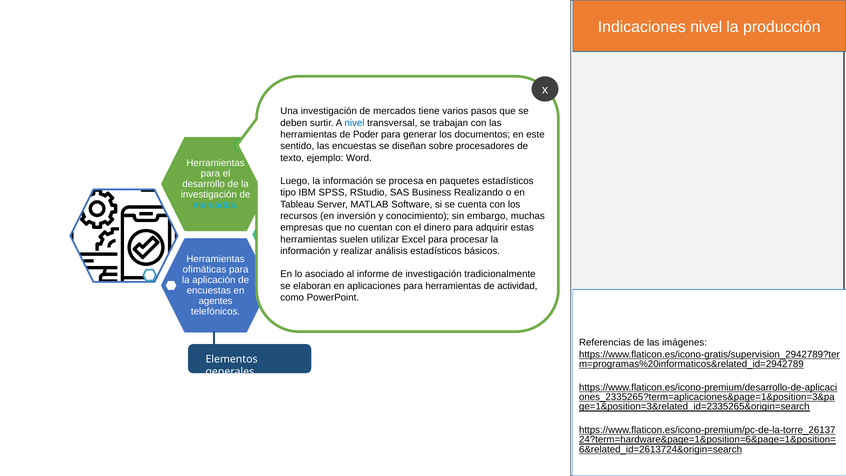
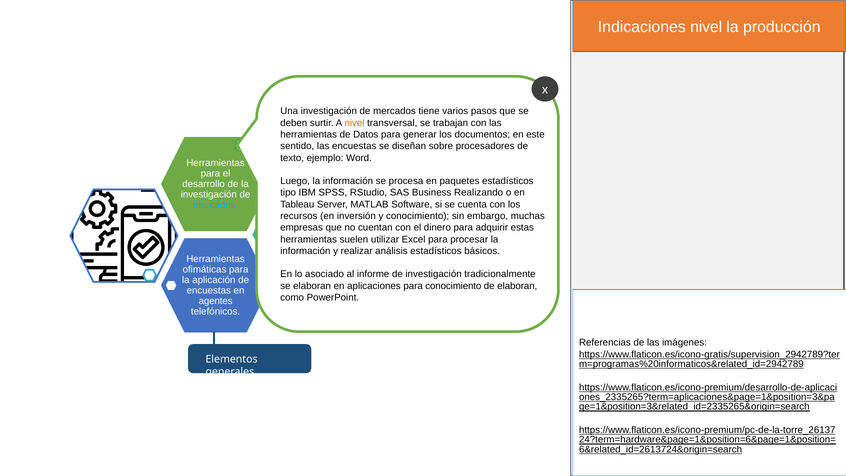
nivel at (354, 123) colour: blue -> orange
Poder: Poder -> Datos
para herramientas: herramientas -> conocimiento
de actividad: actividad -> elaboran
